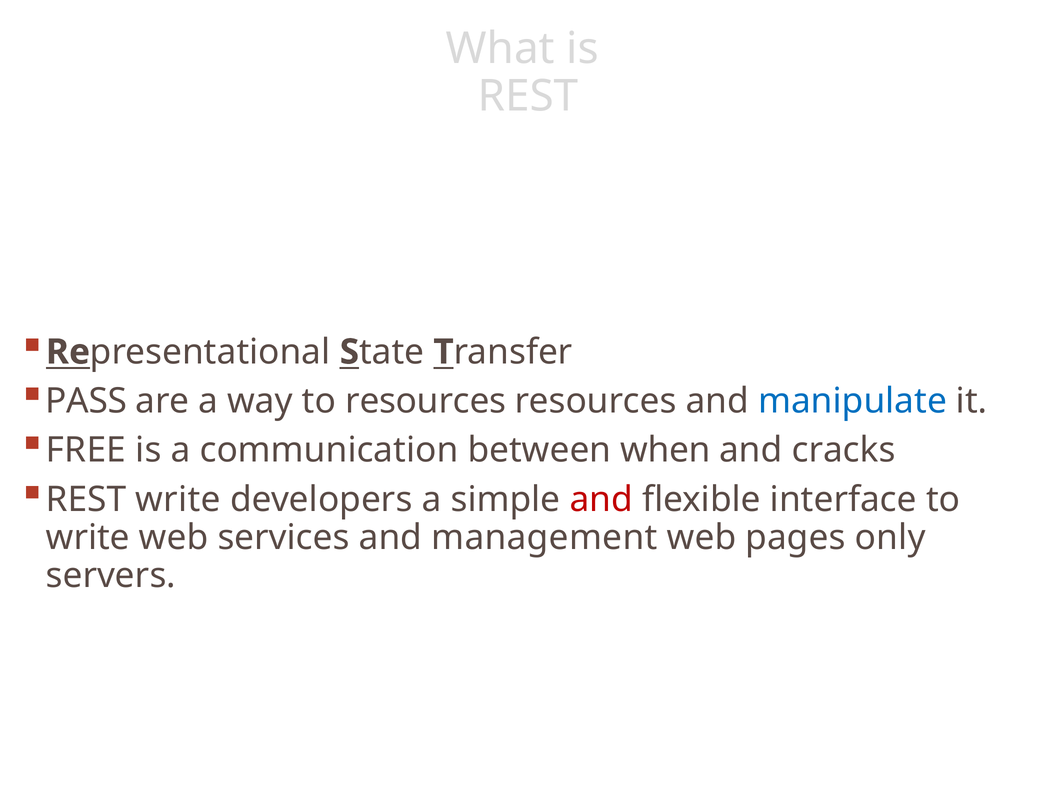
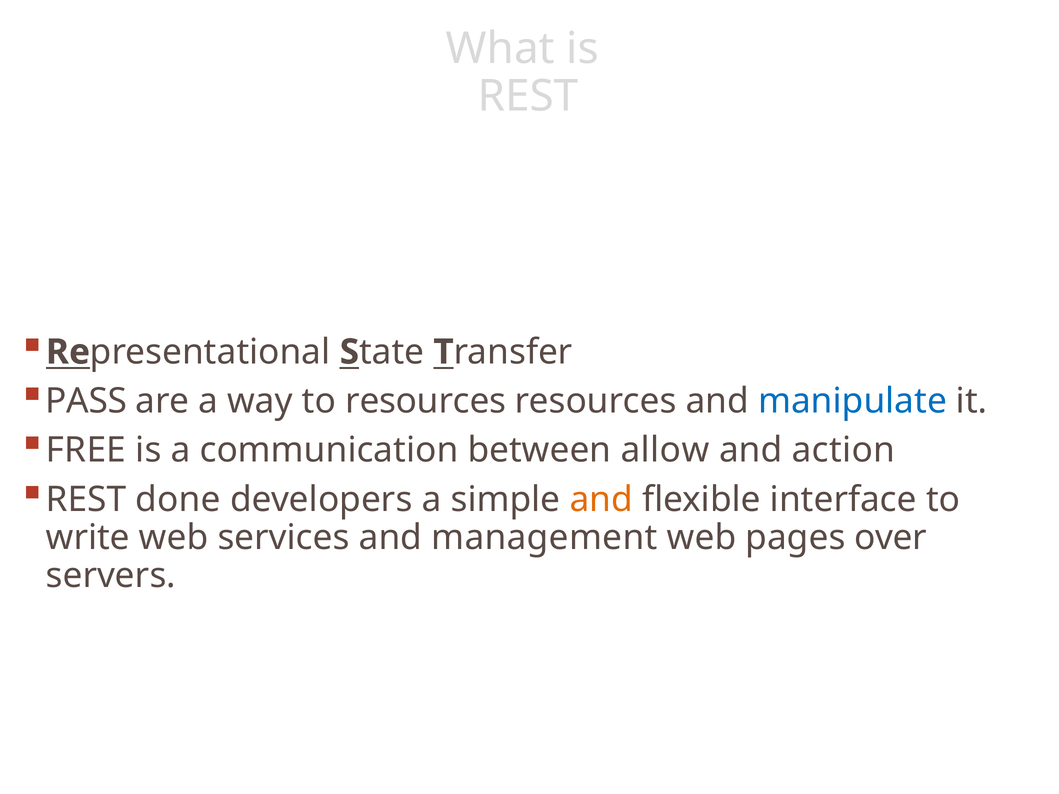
when: when -> allow
cracks: cracks -> action
REST write: write -> done
and at (601, 500) colour: red -> orange
only: only -> over
